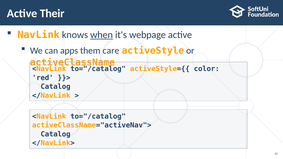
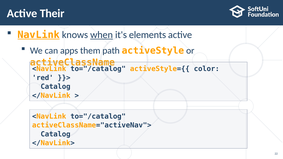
NavLink underline: none -> present
webpage: webpage -> elements
care: care -> path
